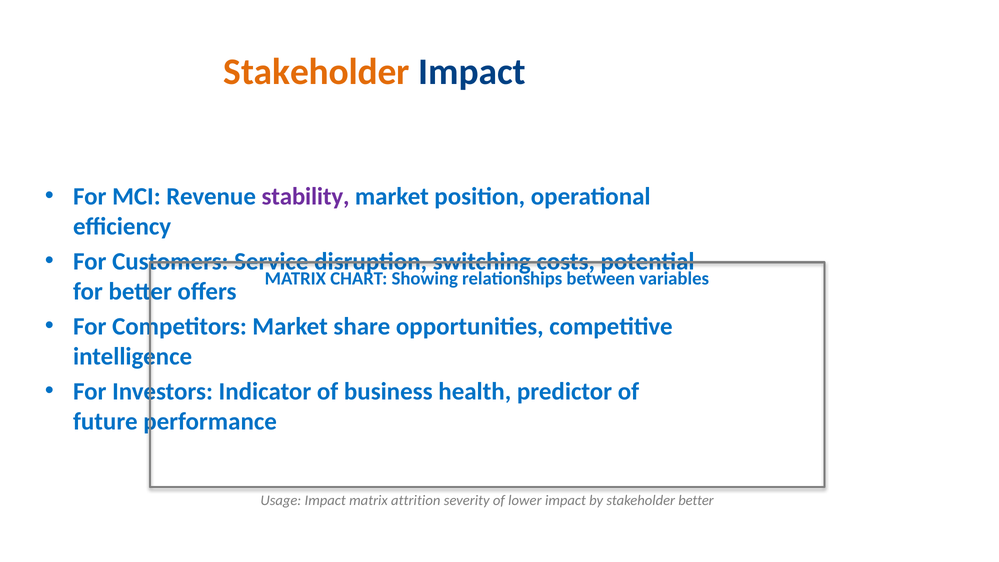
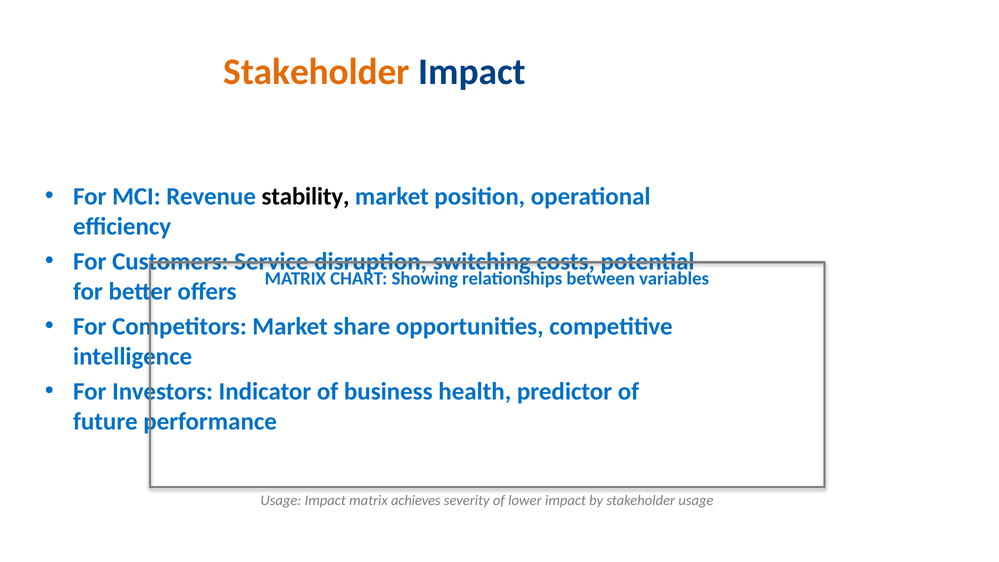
stability colour: purple -> black
attrition: attrition -> achieves
stakeholder better: better -> usage
